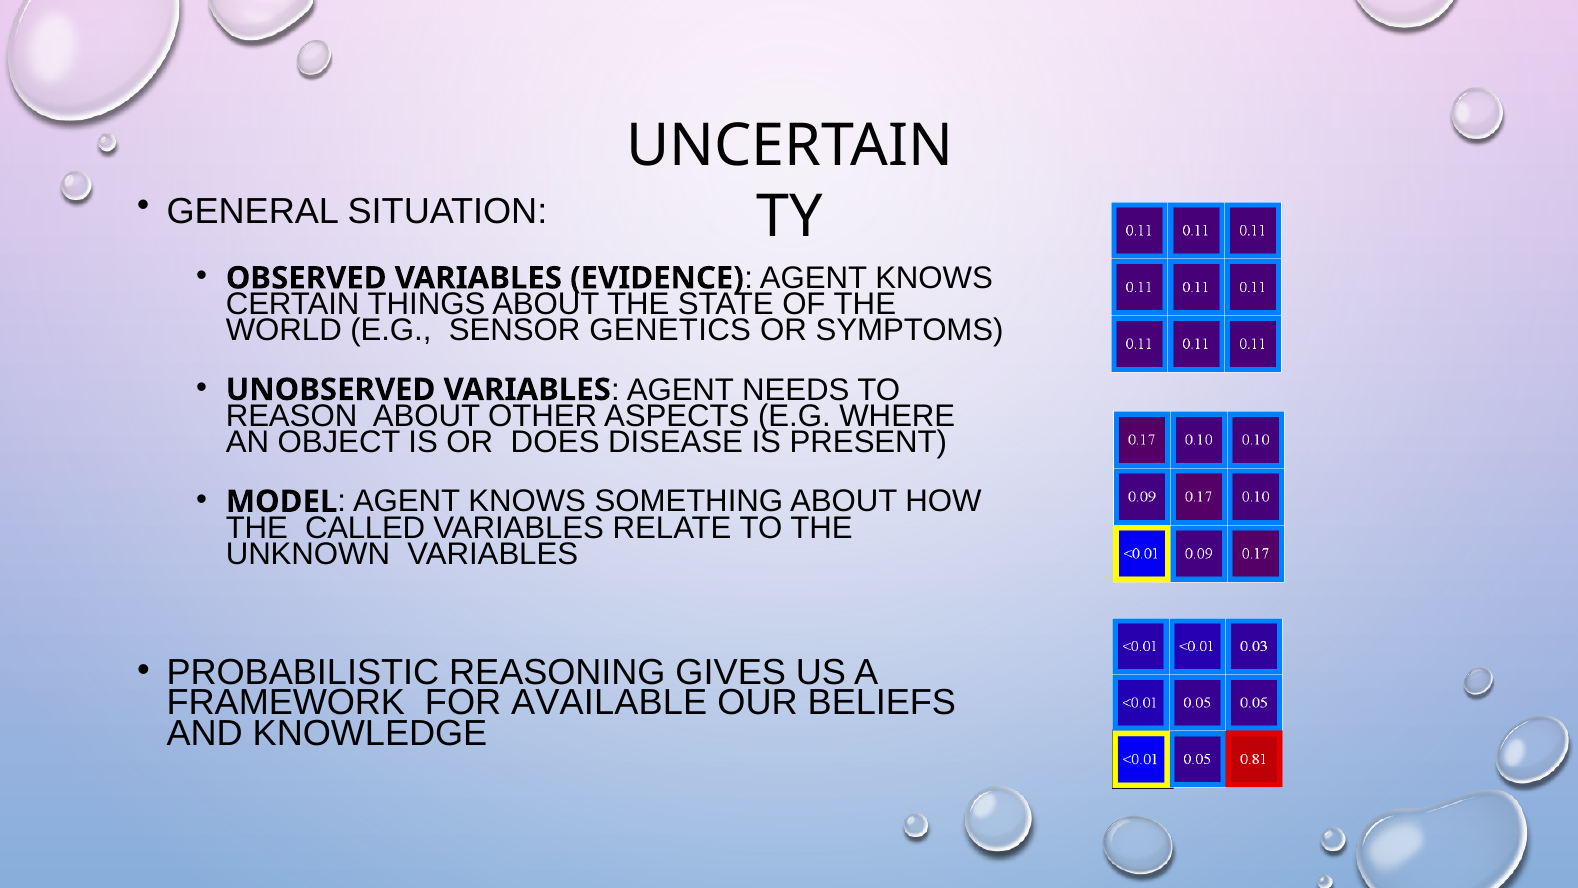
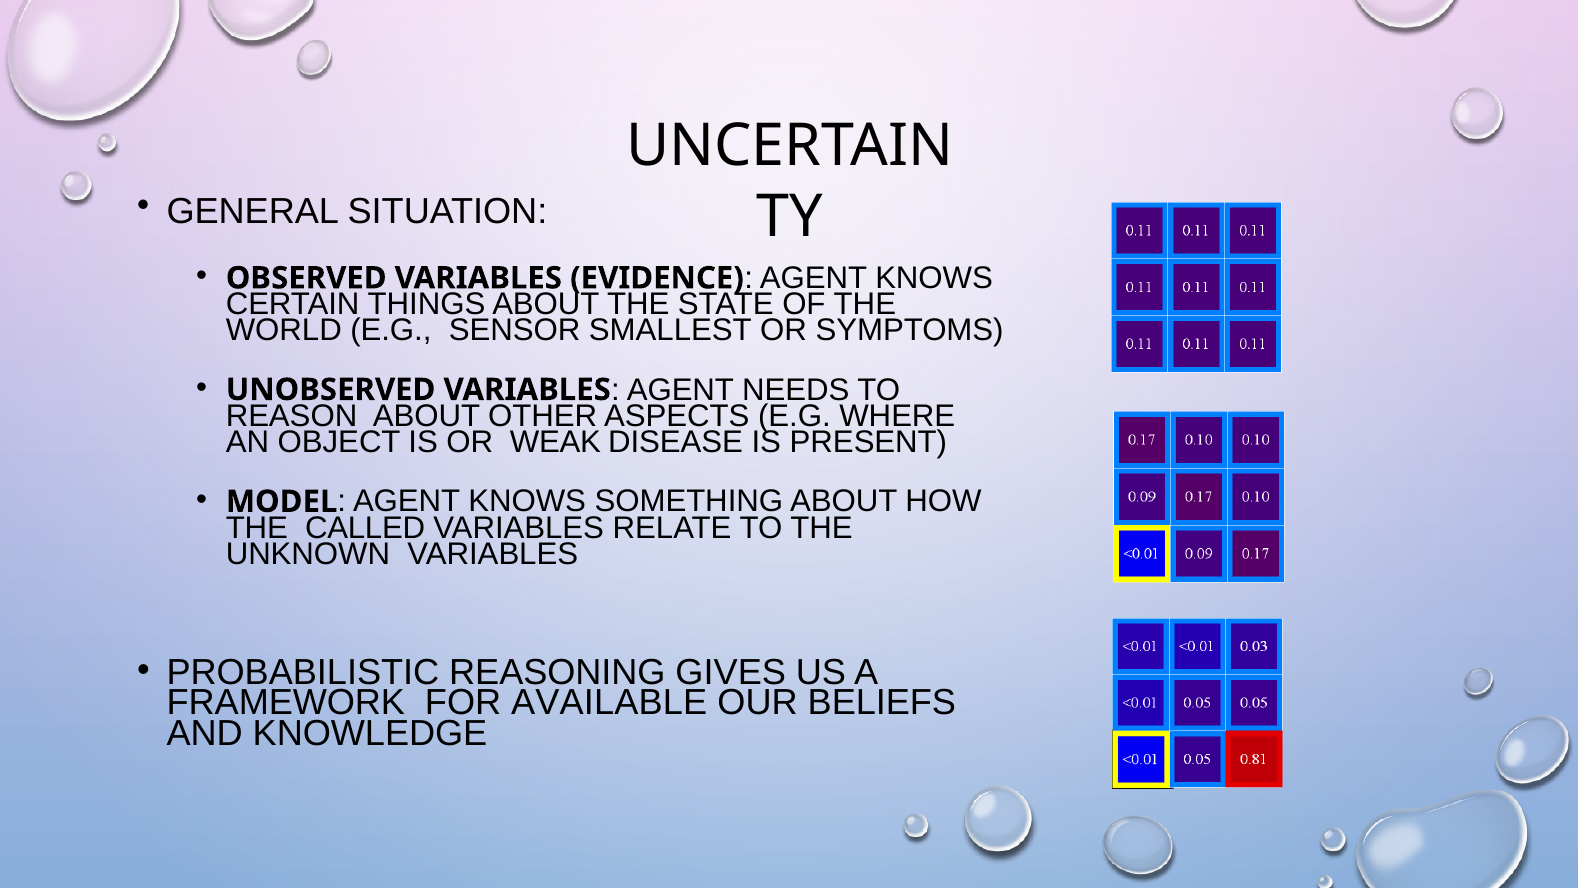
GENETICS: GENETICS -> SMALLEST
DOES: DOES -> WEAK
